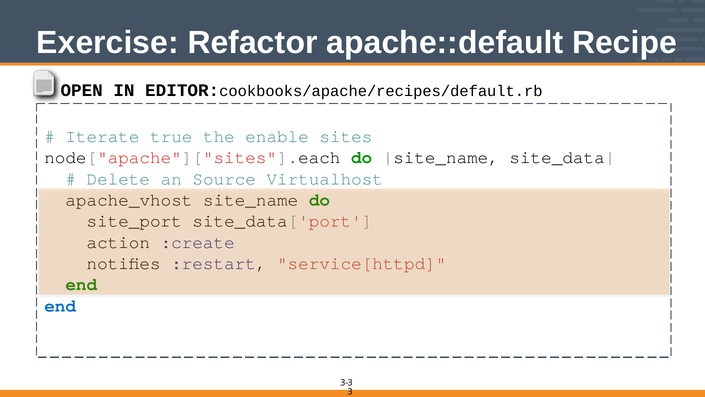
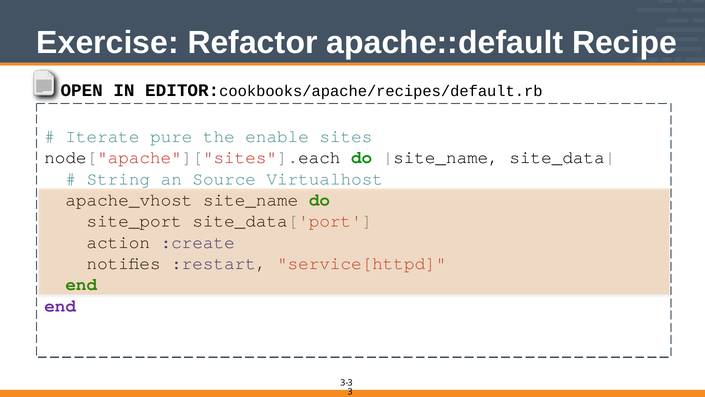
true: true -> pure
Delete: Delete -> String
end at (60, 306) colour: blue -> purple
